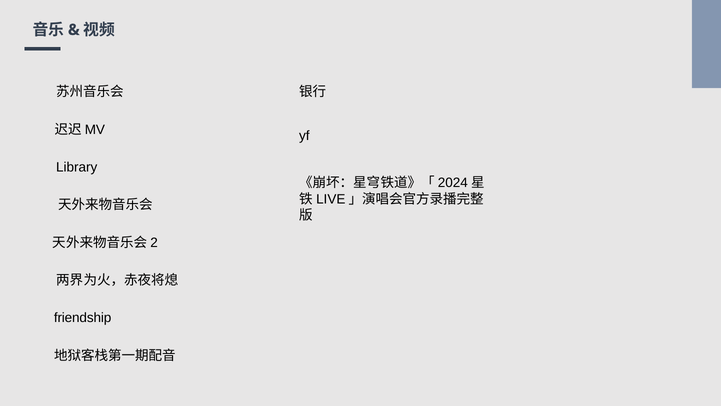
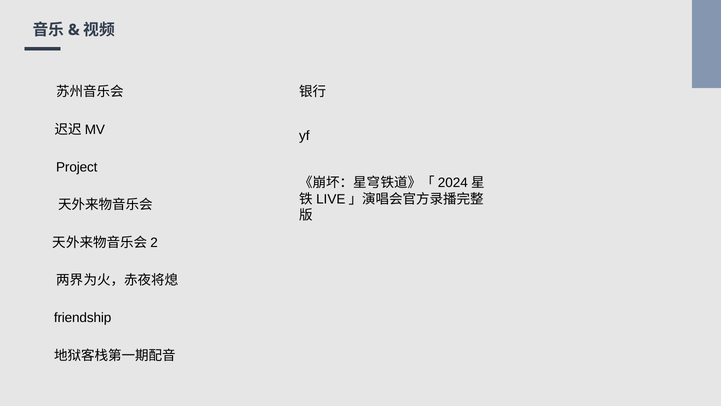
Library: Library -> Project
